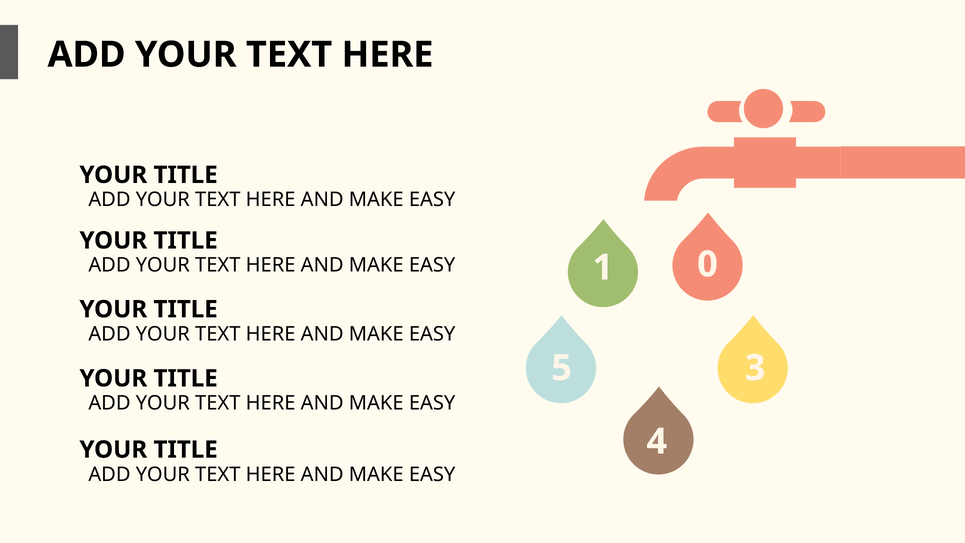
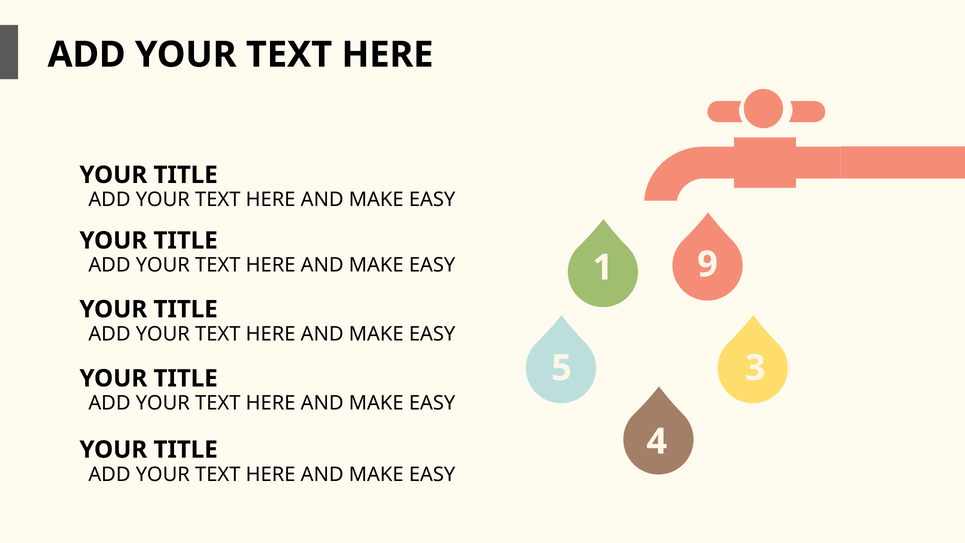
0: 0 -> 9
